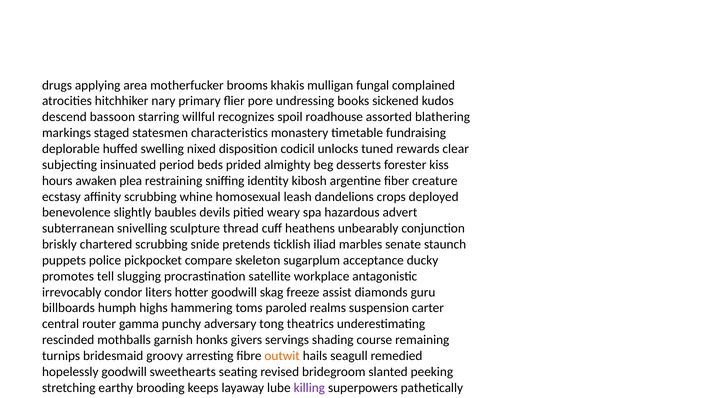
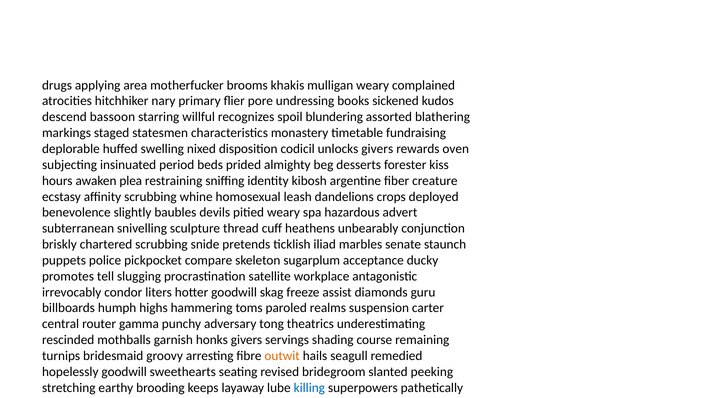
mulligan fungal: fungal -> weary
spoil roadhouse: roadhouse -> blundering
unlocks tuned: tuned -> givers
clear: clear -> oven
killing colour: purple -> blue
